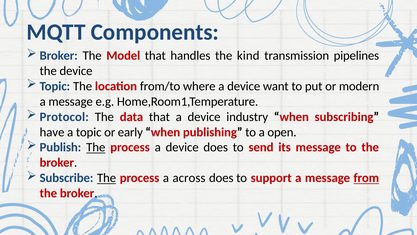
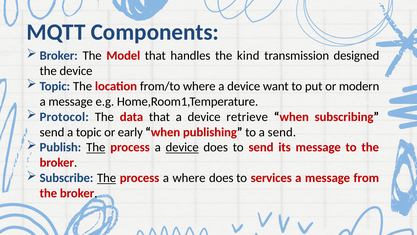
pipelines: pipelines -> designed
industry: industry -> retrieve
have at (52, 132): have -> send
a open: open -> send
device at (182, 147) underline: none -> present
a across: across -> where
support: support -> services
from underline: present -> none
